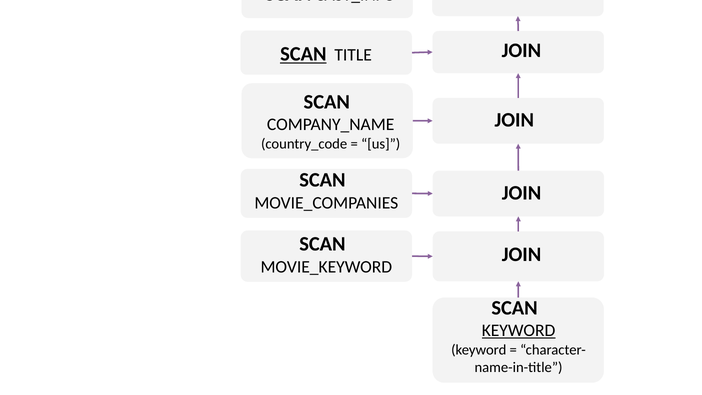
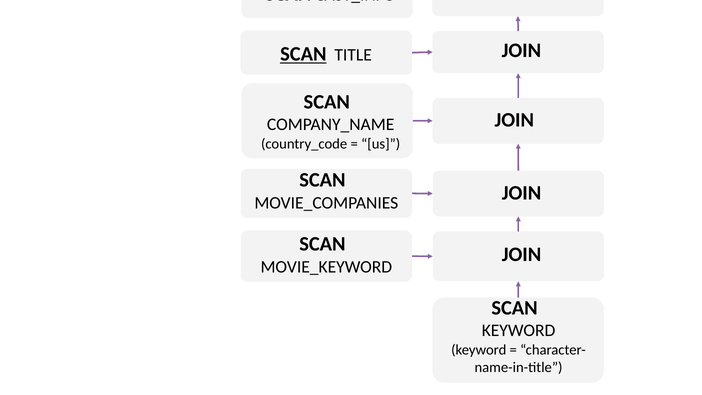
KEYWORD at (519, 330) underline: present -> none
